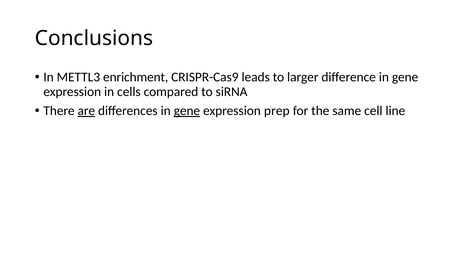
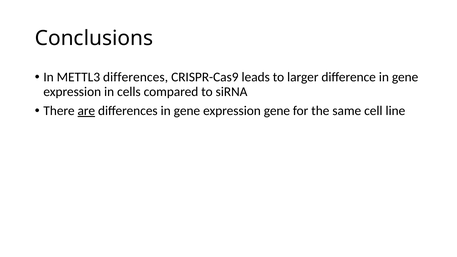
METTL3 enrichment: enrichment -> differences
gene at (187, 111) underline: present -> none
expression prep: prep -> gene
